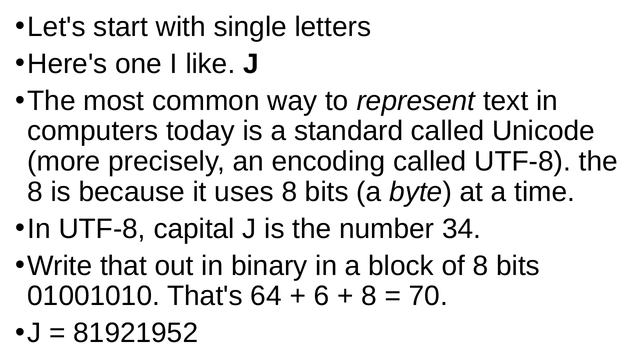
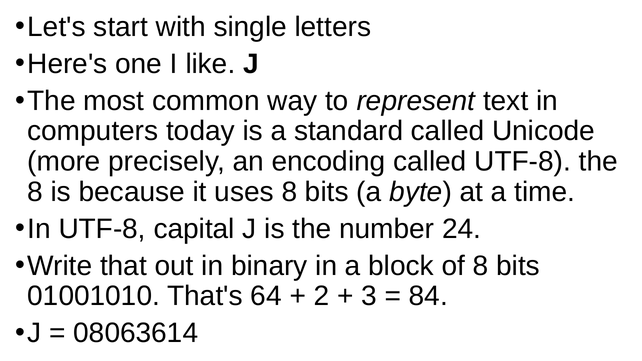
34: 34 -> 24
6: 6 -> 2
8 at (369, 296): 8 -> 3
70: 70 -> 84
81921952: 81921952 -> 08063614
